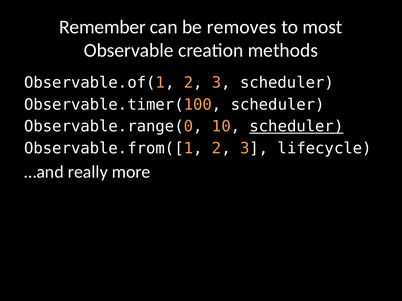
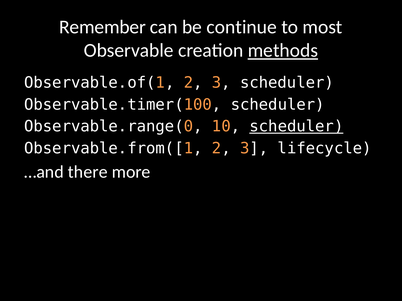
removes: removes -> continue
methods underline: none -> present
really: really -> there
